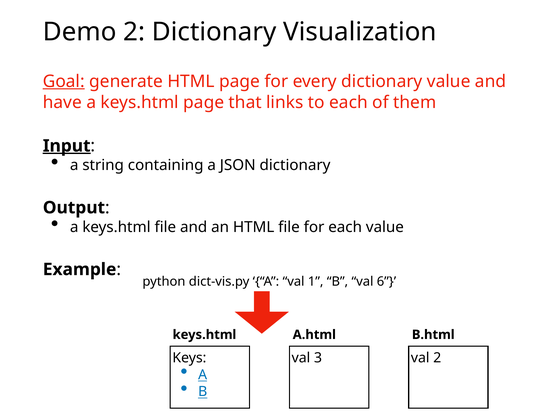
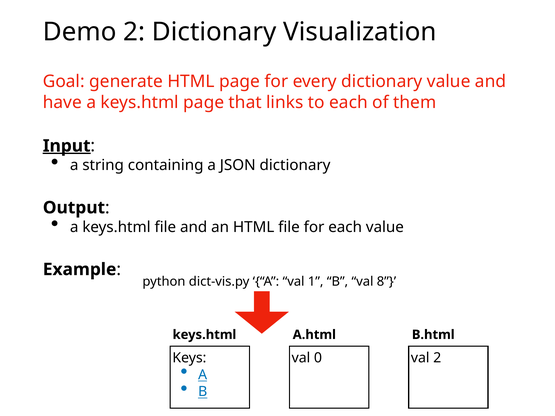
Goal underline: present -> none
6: 6 -> 8
3: 3 -> 0
